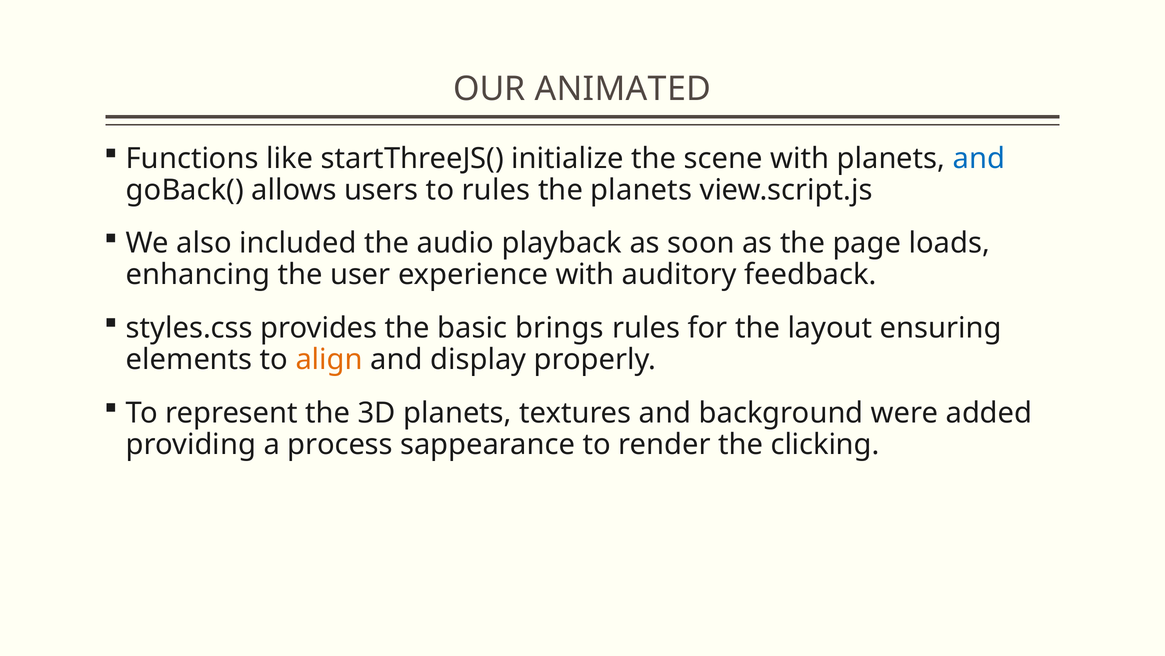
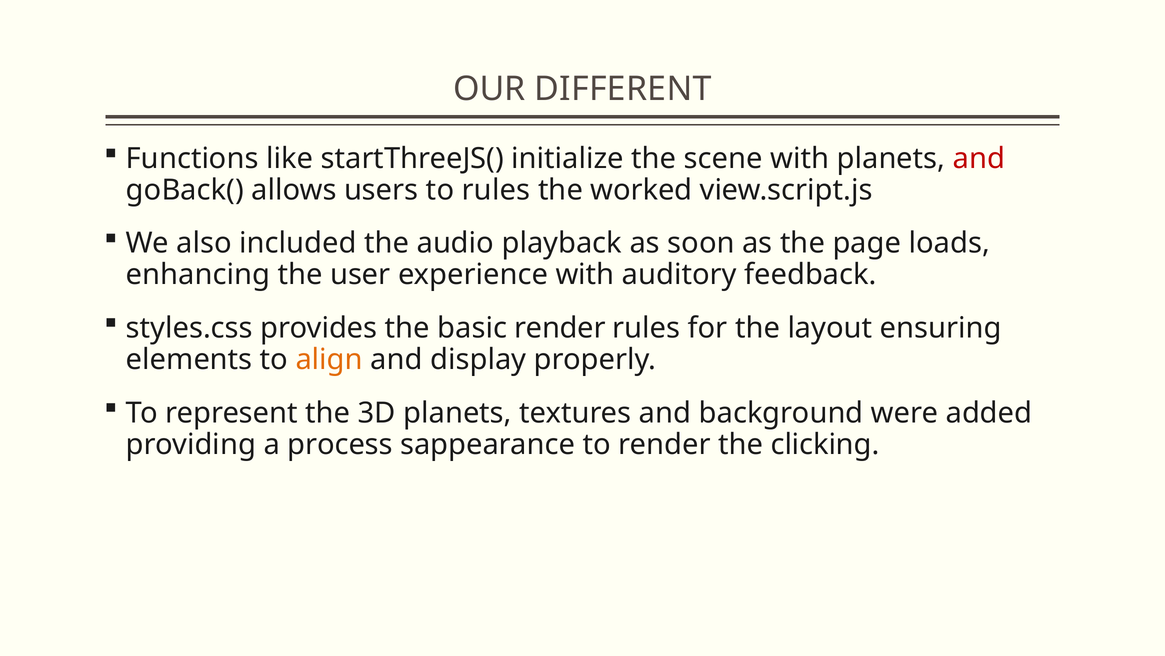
ANIMATED: ANIMATED -> DIFFERENT
and at (979, 158) colour: blue -> red
the planets: planets -> worked
basic brings: brings -> render
